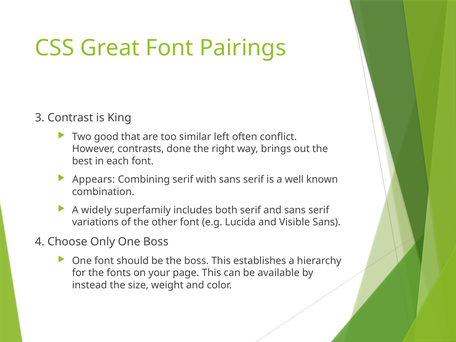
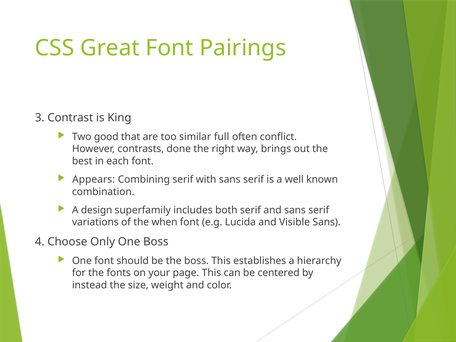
left: left -> full
widely: widely -> design
other: other -> when
available: available -> centered
